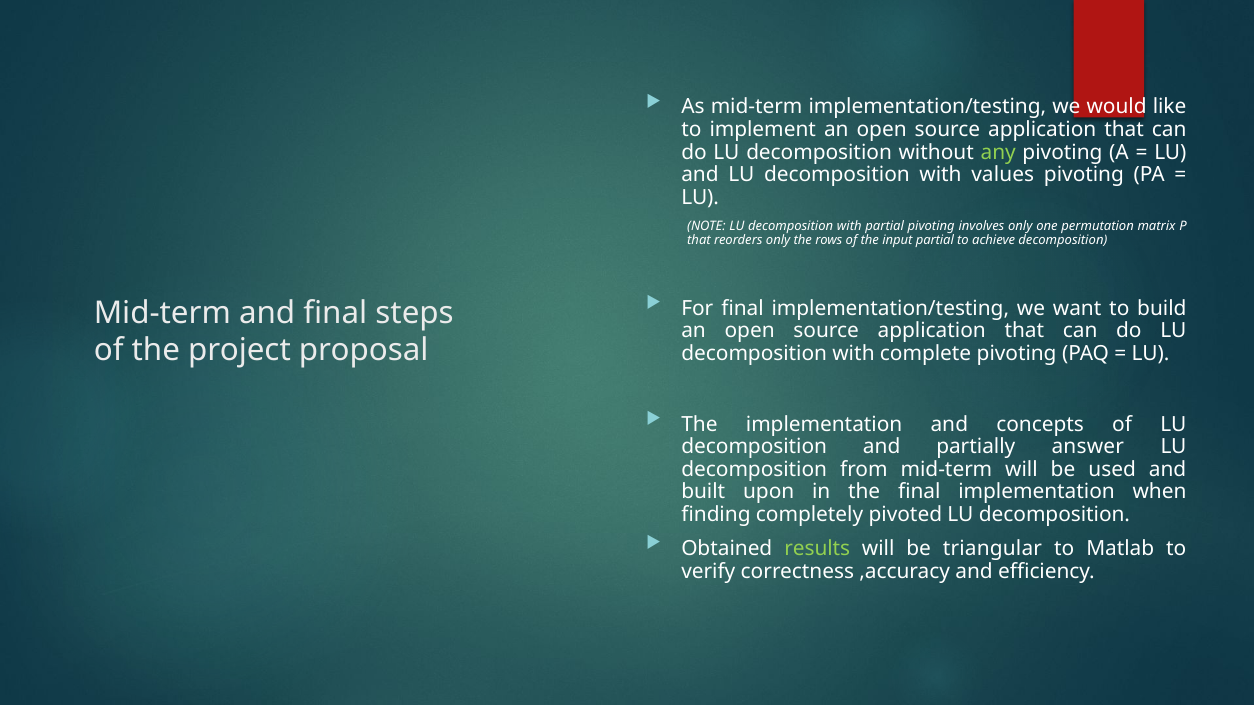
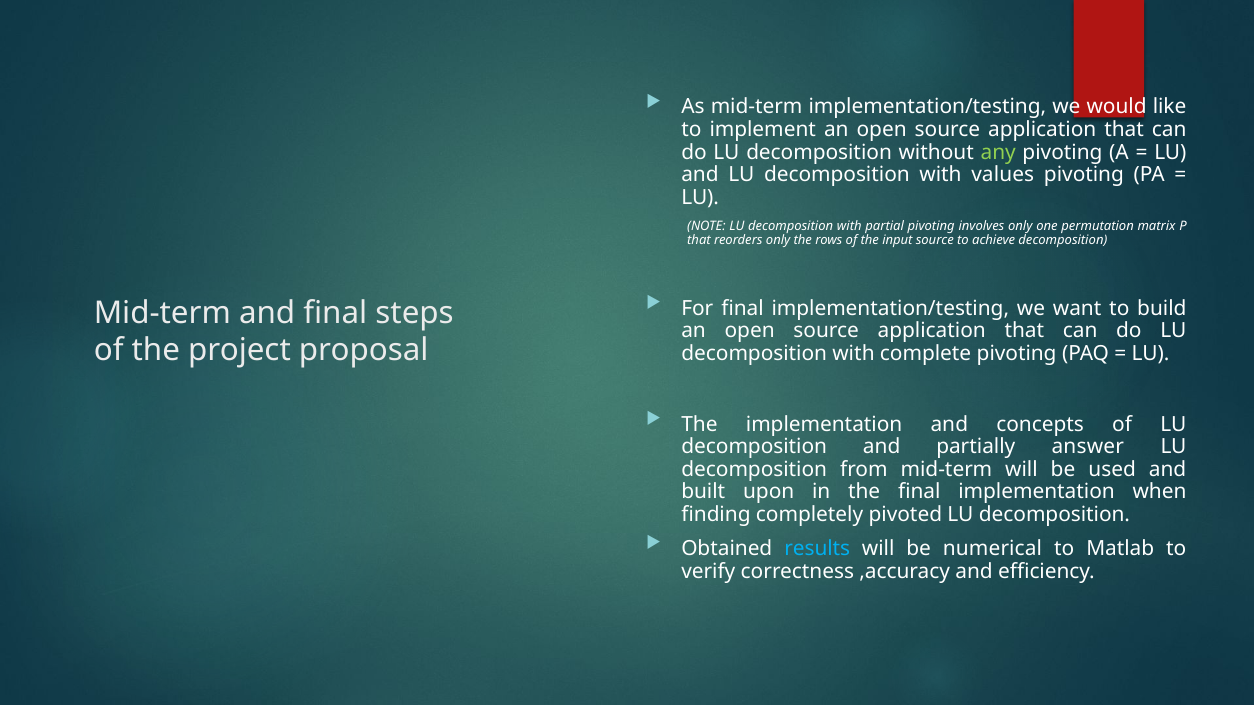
input partial: partial -> source
results colour: light green -> light blue
triangular: triangular -> numerical
